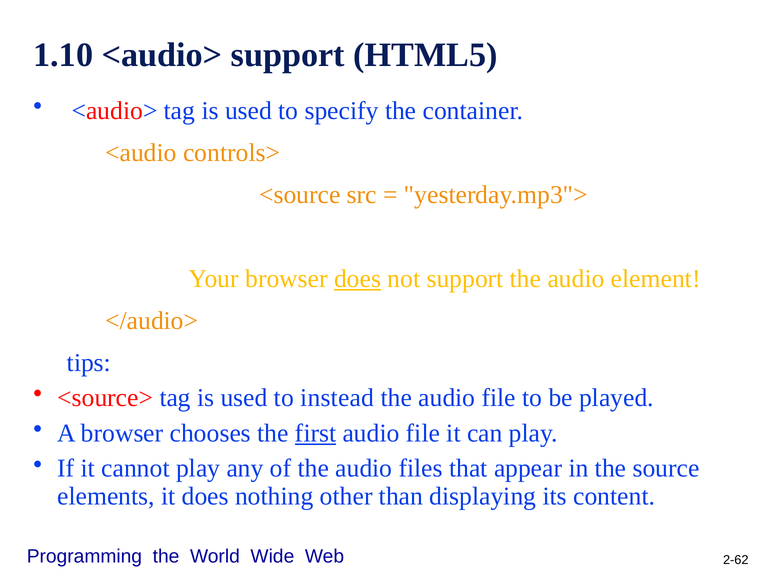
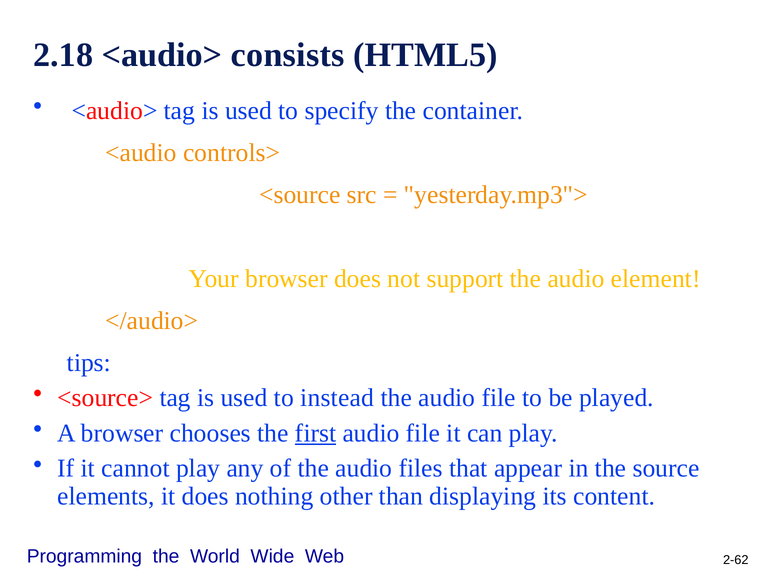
1.10: 1.10 -> 2.18
<audio> support: support -> consists
does at (358, 279) underline: present -> none
